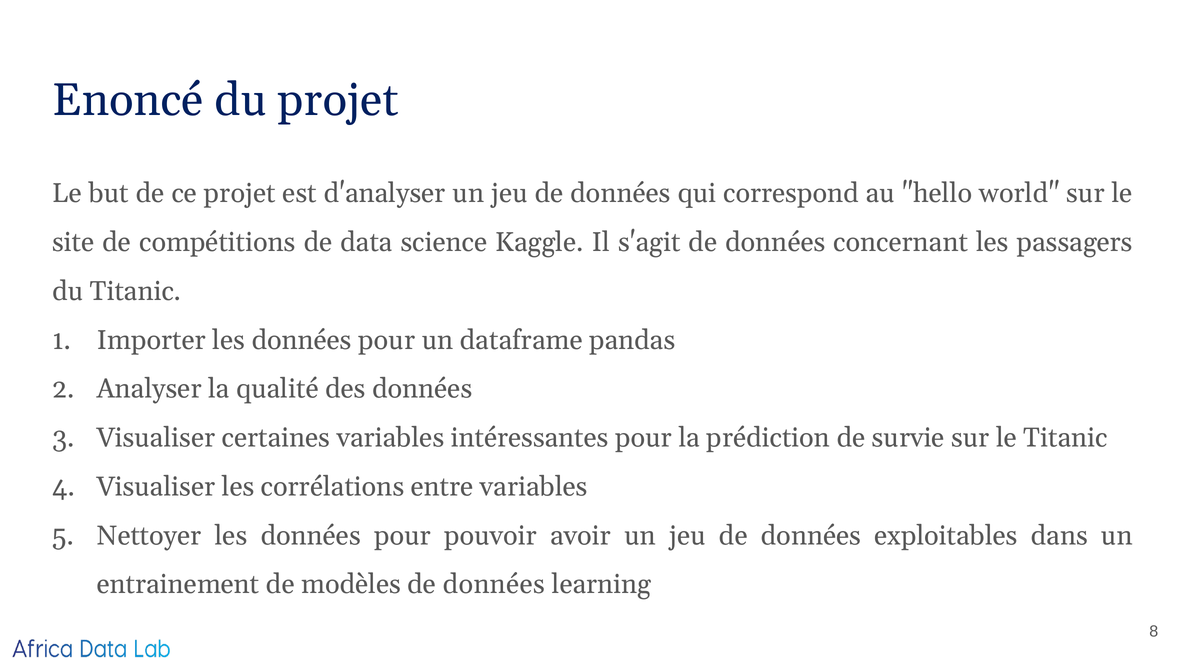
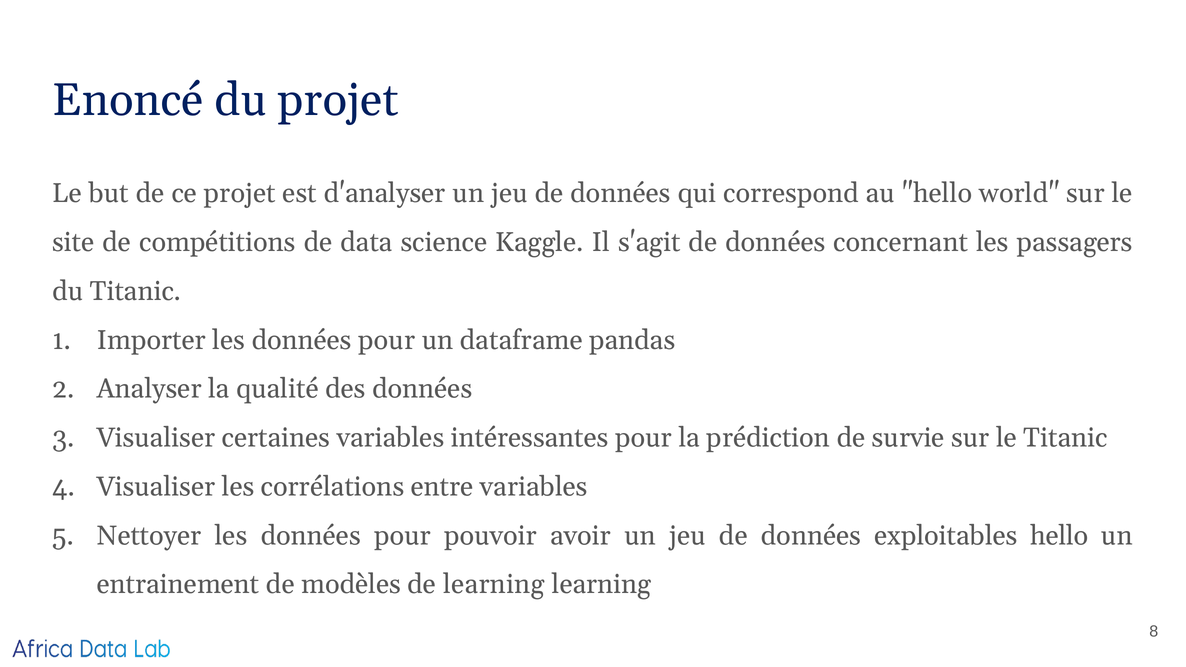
exploitables dans: dans -> hello
modèles de données: données -> learning
